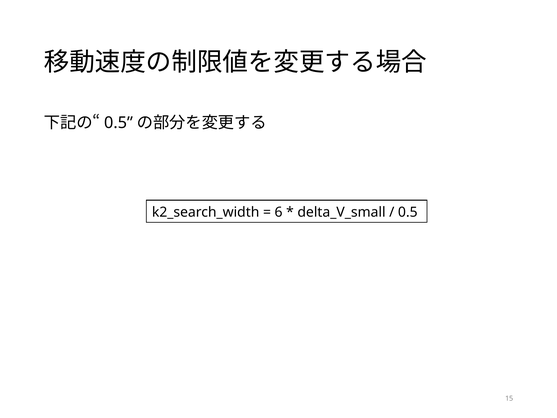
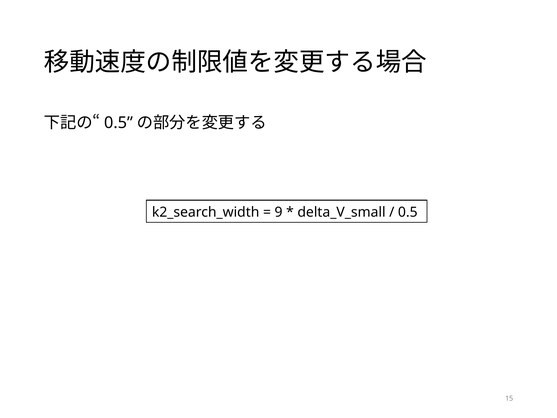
6: 6 -> 9
